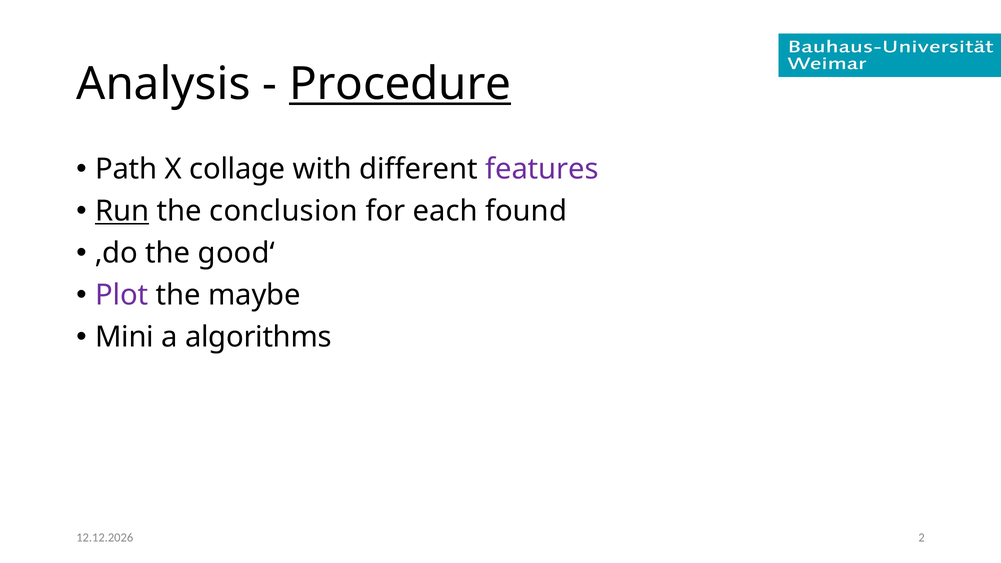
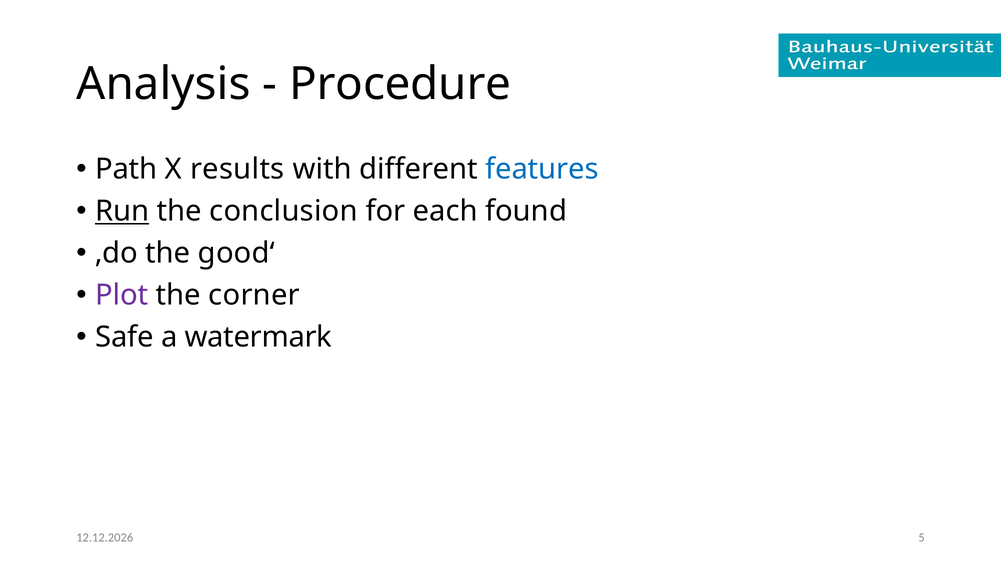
Procedure underline: present -> none
collage: collage -> results
features colour: purple -> blue
maybe: maybe -> corner
Mini: Mini -> Safe
algorithms: algorithms -> watermark
2: 2 -> 5
